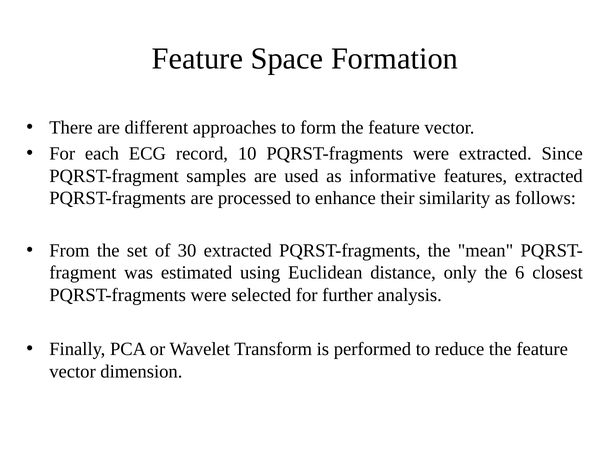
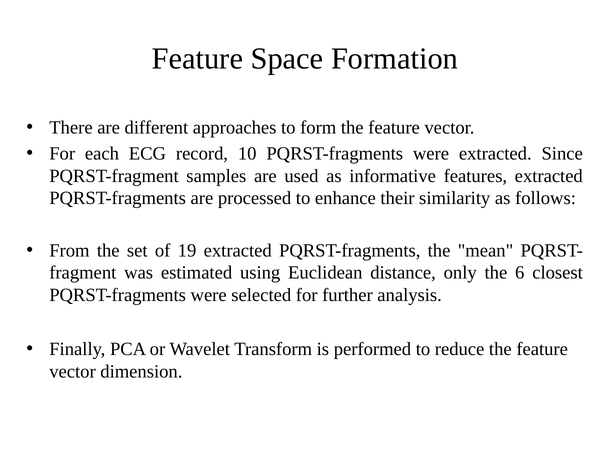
30: 30 -> 19
